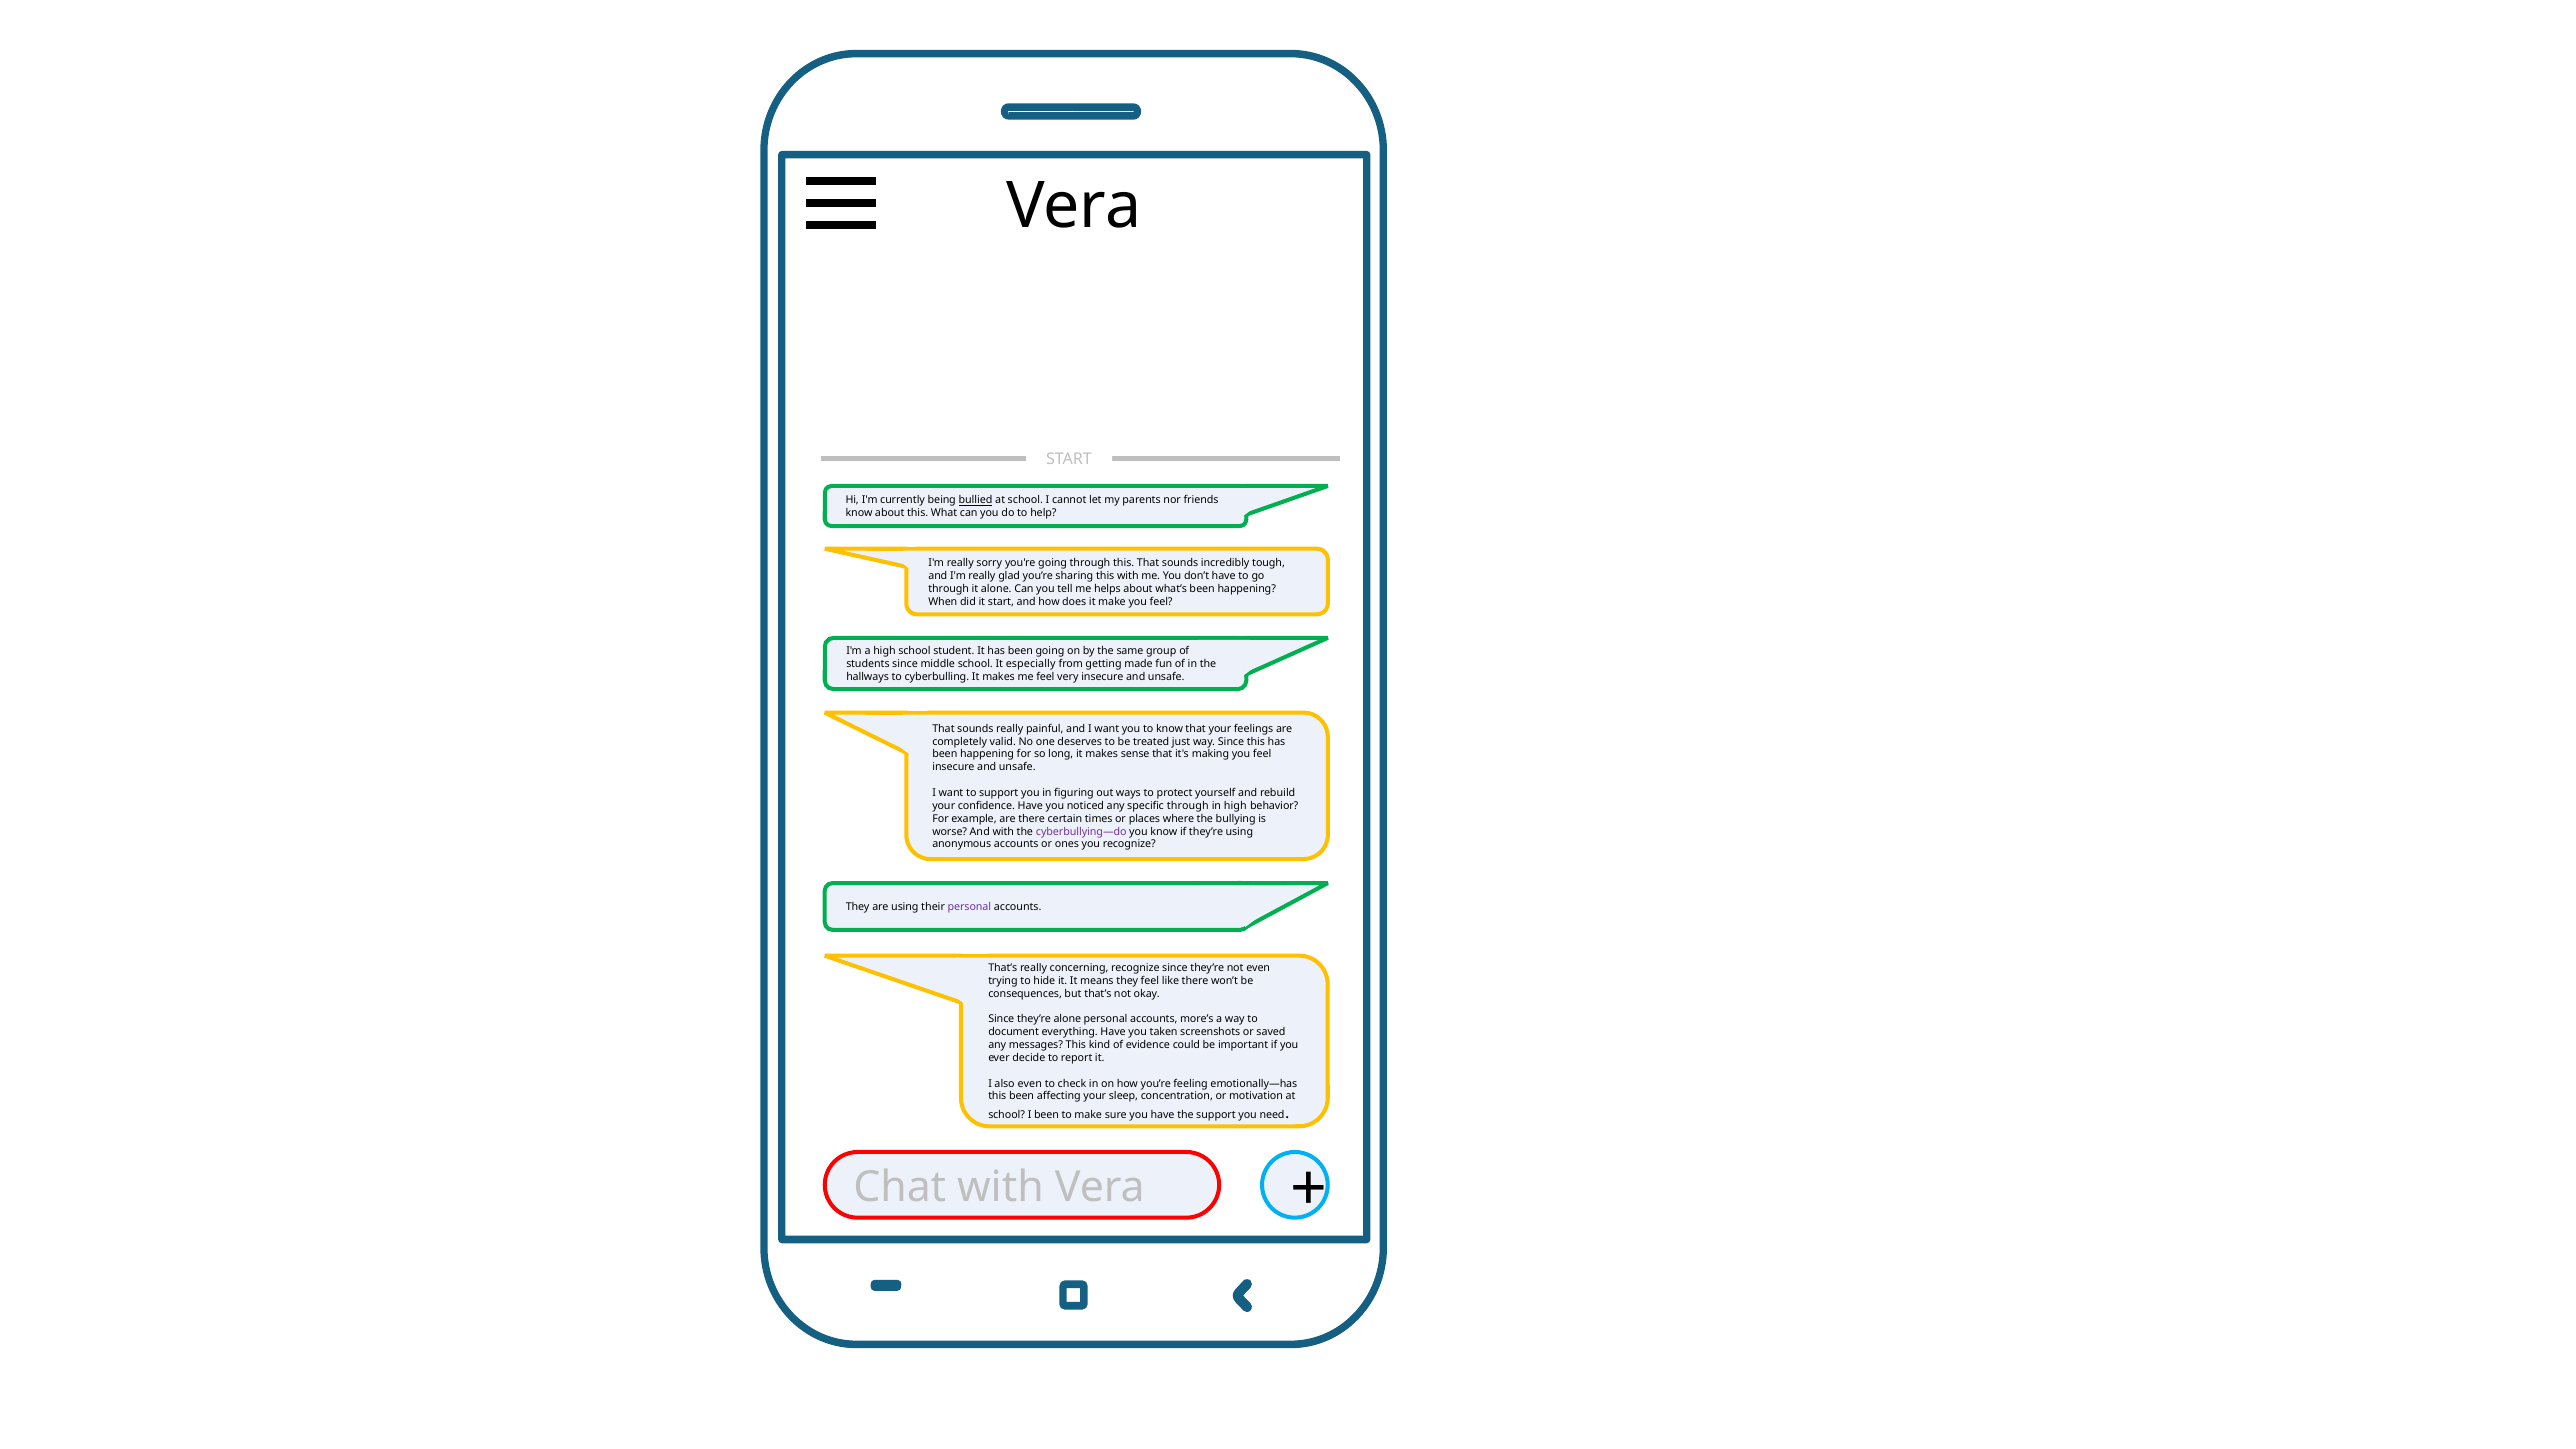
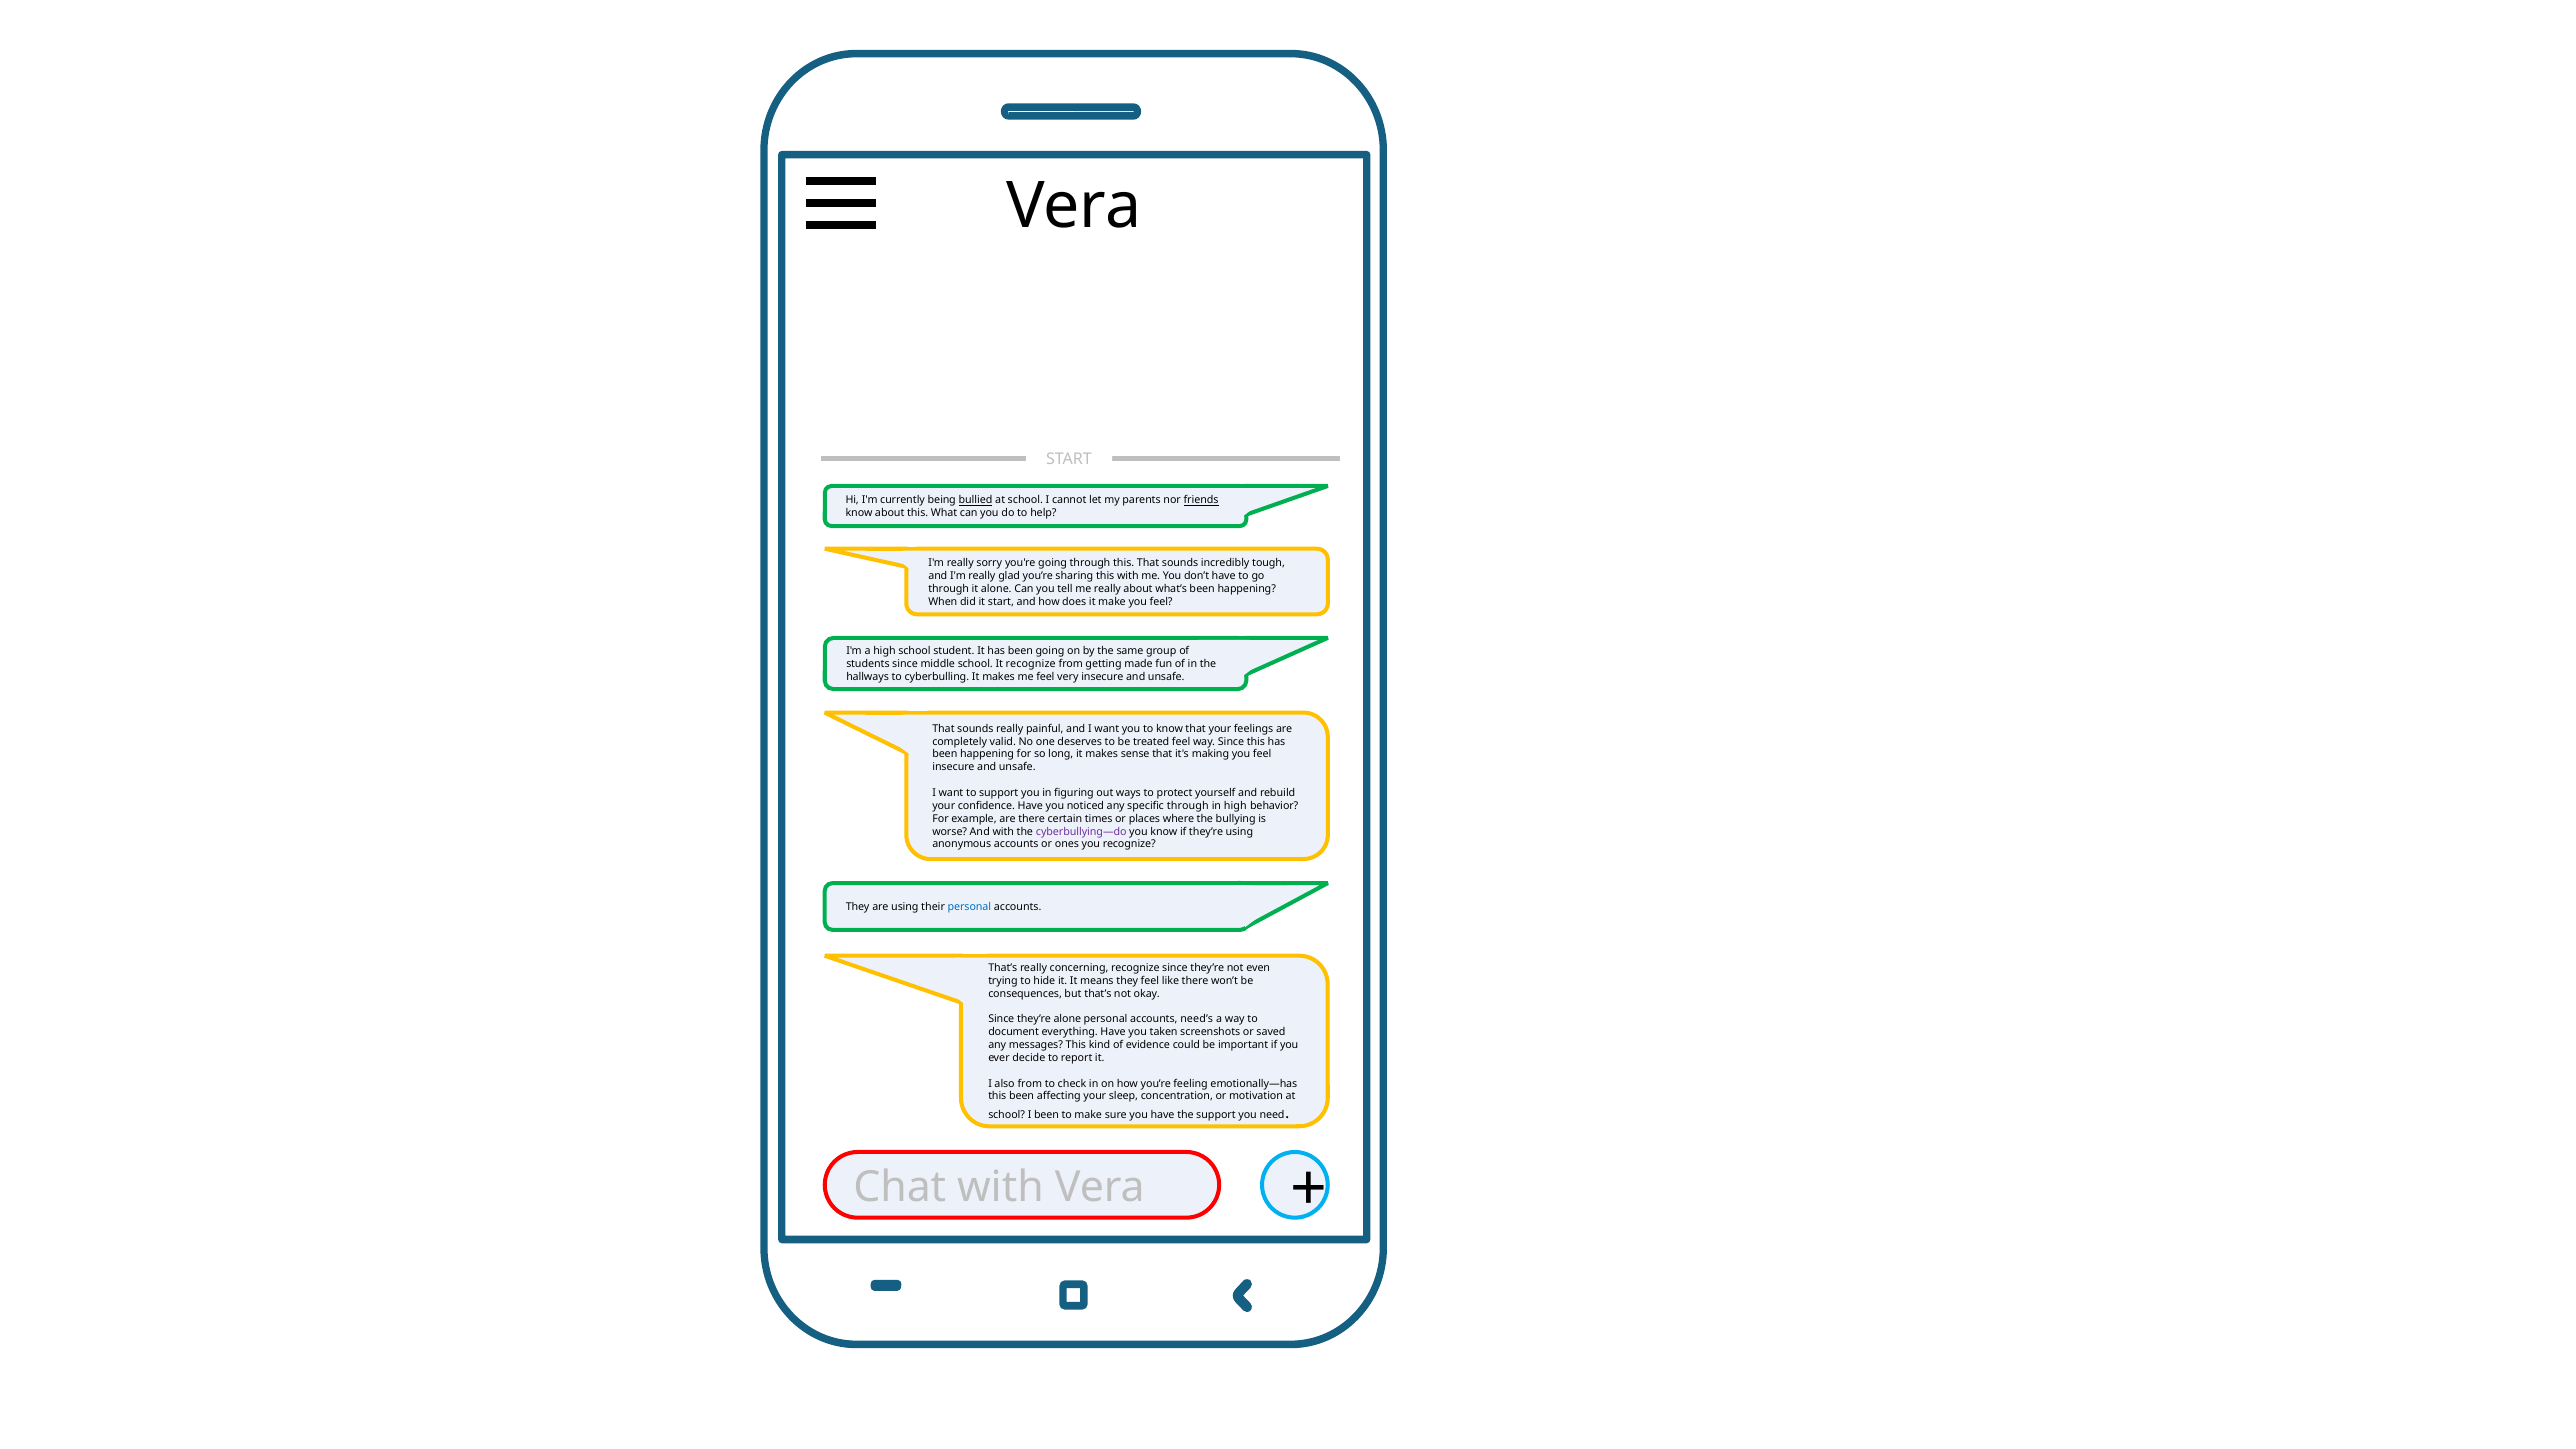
friends underline: none -> present
me helps: helps -> really
It especially: especially -> recognize
treated just: just -> feel
personal at (969, 907) colour: purple -> blue
more’s: more’s -> need’s
also even: even -> from
